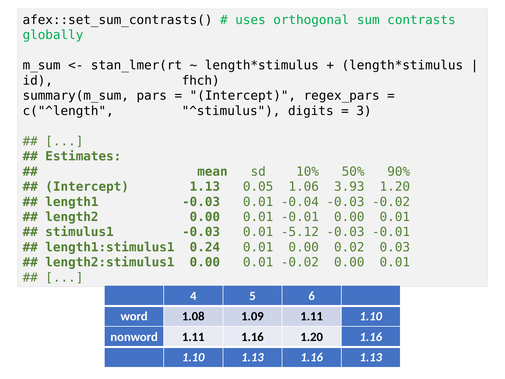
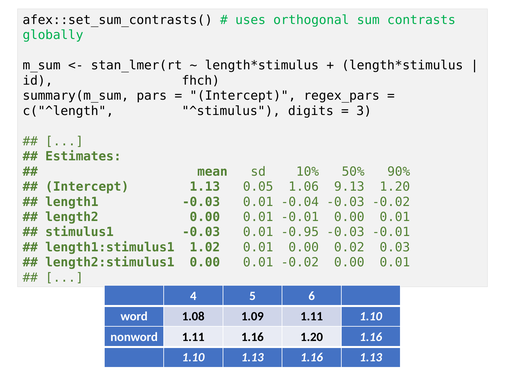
3.93: 3.93 -> 9.13
-5.12: -5.12 -> -0.95
0.24: 0.24 -> 1.02
